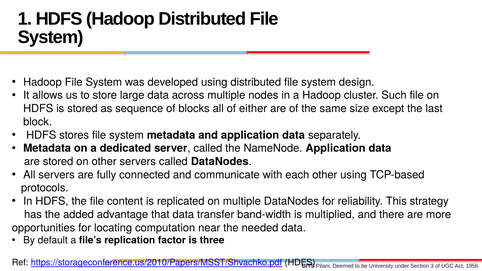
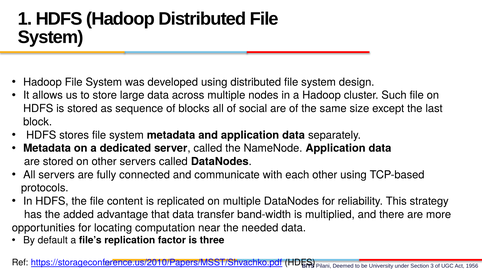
either: either -> social
